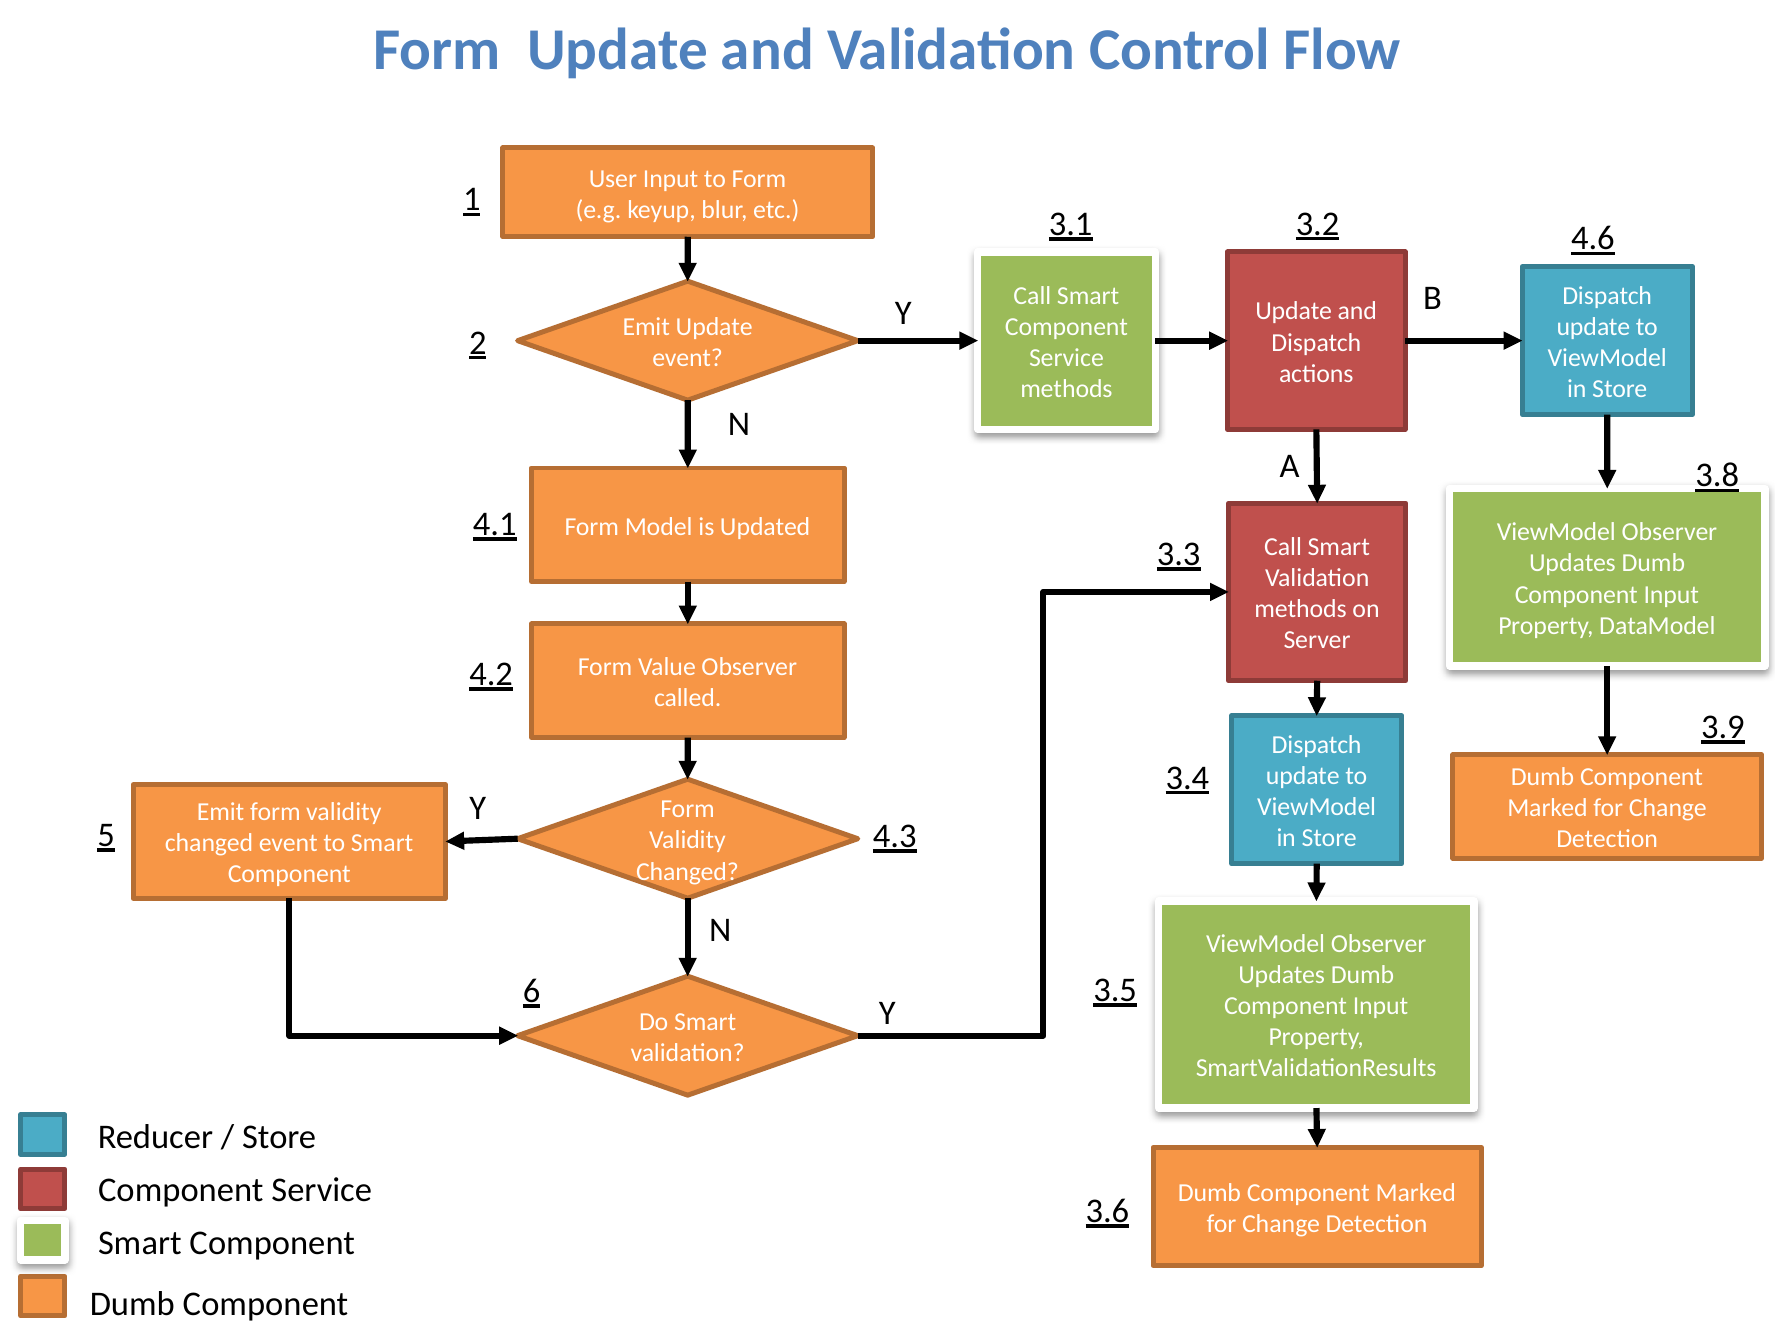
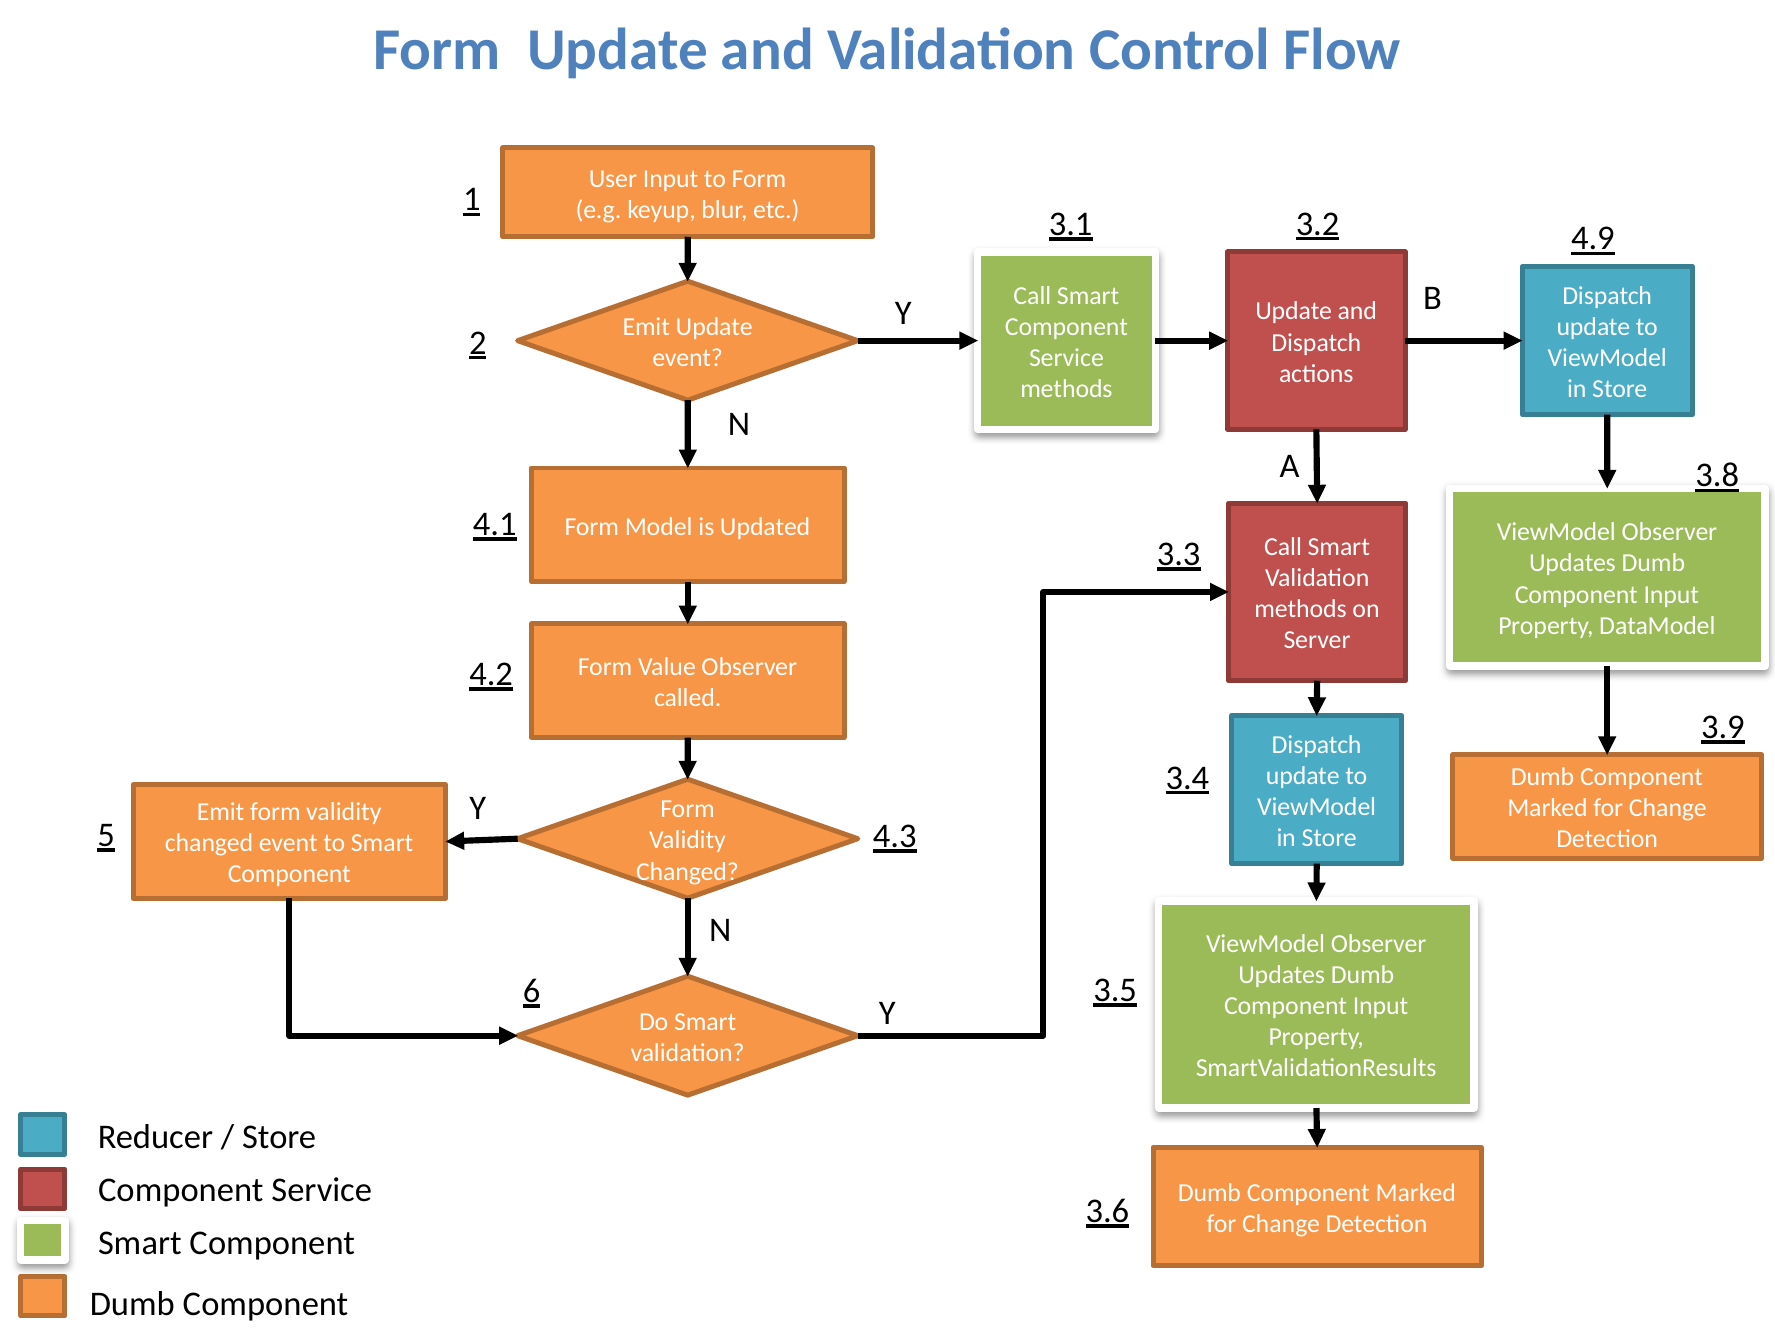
4.6: 4.6 -> 4.9
